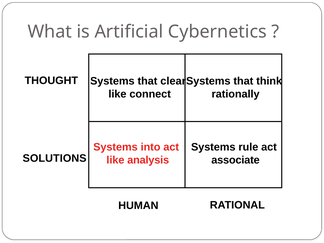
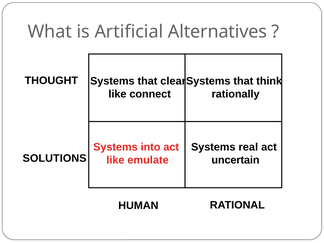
Cybernetics: Cybernetics -> Alternatives
rule: rule -> real
analysis: analysis -> emulate
associate: associate -> uncertain
